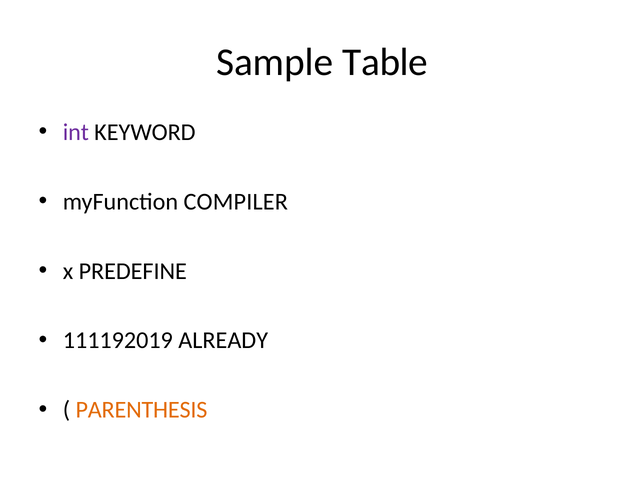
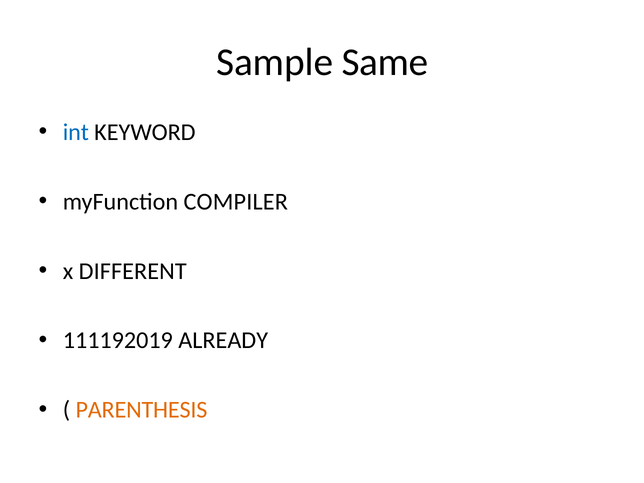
Table: Table -> Same
int colour: purple -> blue
PREDEFINE: PREDEFINE -> DIFFERENT
